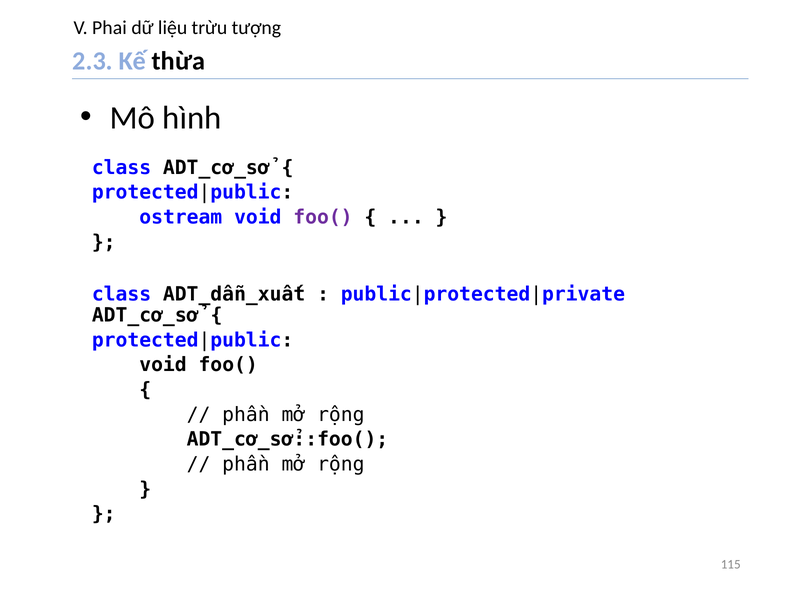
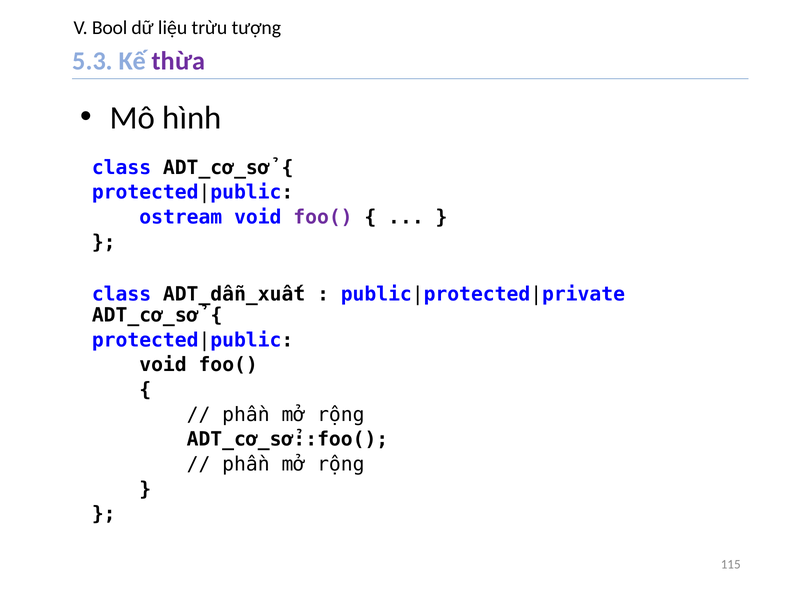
Phai: Phai -> Bool
2.3: 2.3 -> 5.3
thừa colour: black -> purple
